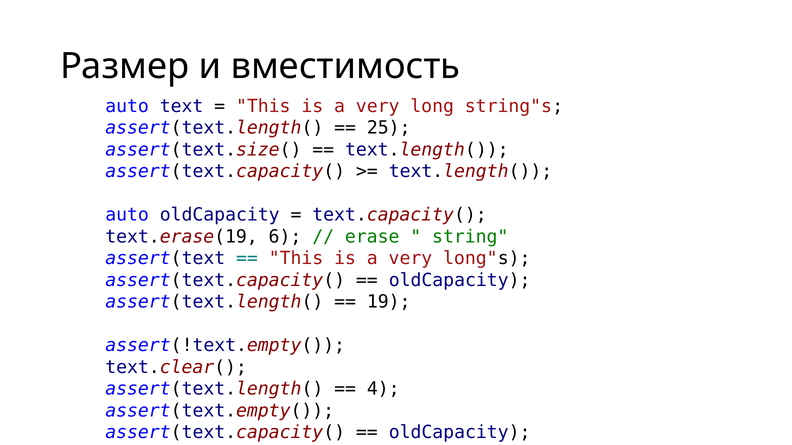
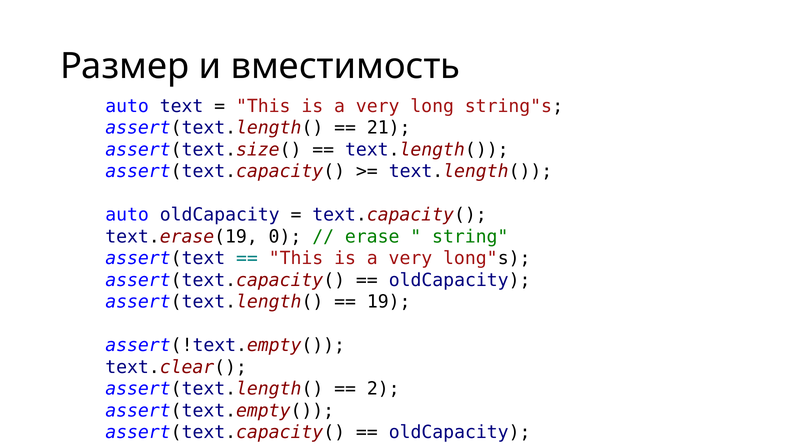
25: 25 -> 21
6: 6 -> 0
4: 4 -> 2
